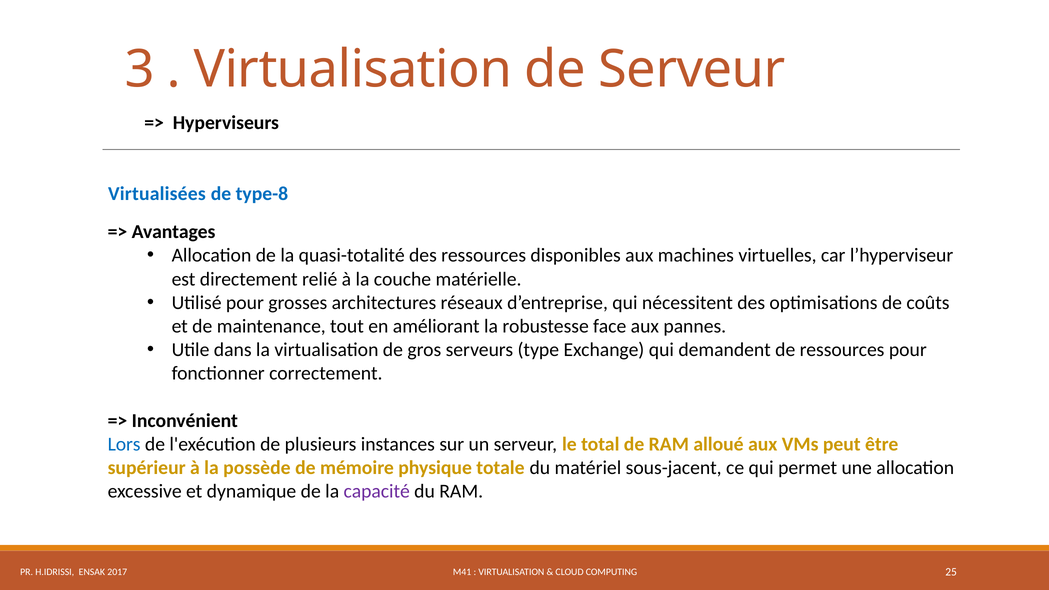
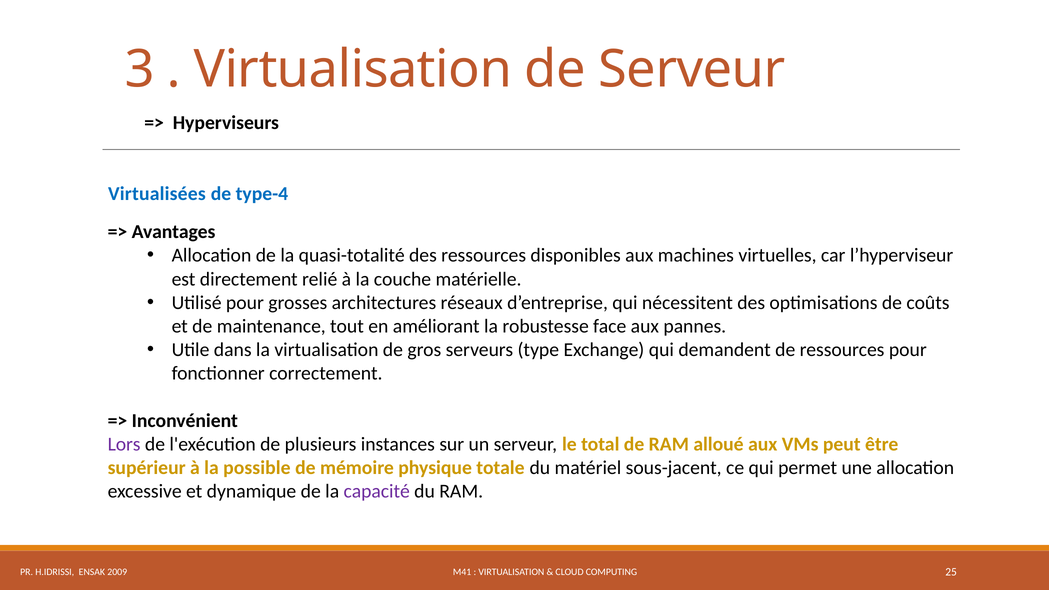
type-8: type-8 -> type-4
Lors colour: blue -> purple
possède: possède -> possible
2017: 2017 -> 2009
